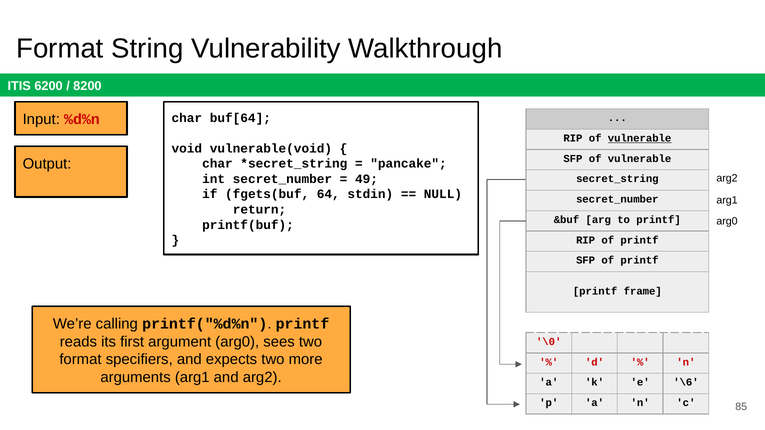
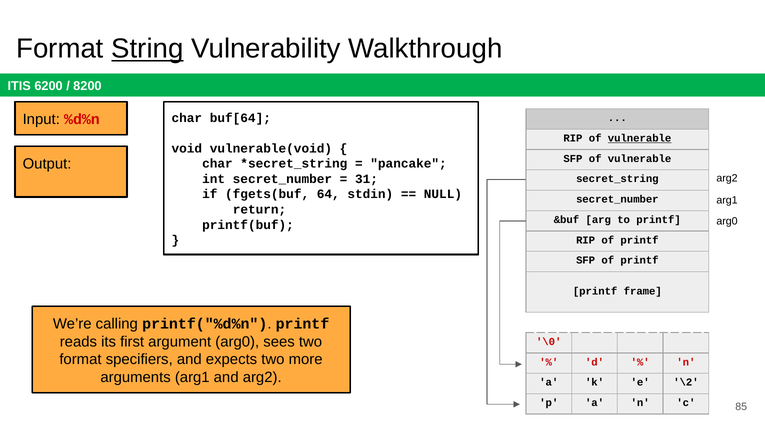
String underline: none -> present
49: 49 -> 31
\6: \6 -> \2
